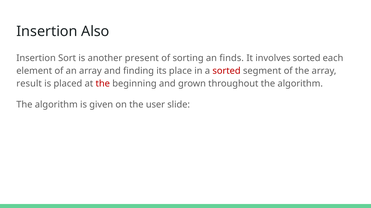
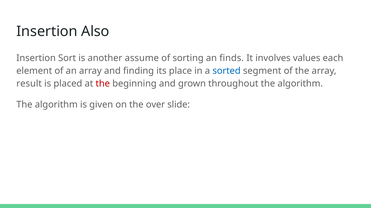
present: present -> assume
involves sorted: sorted -> values
sorted at (227, 71) colour: red -> blue
user: user -> over
